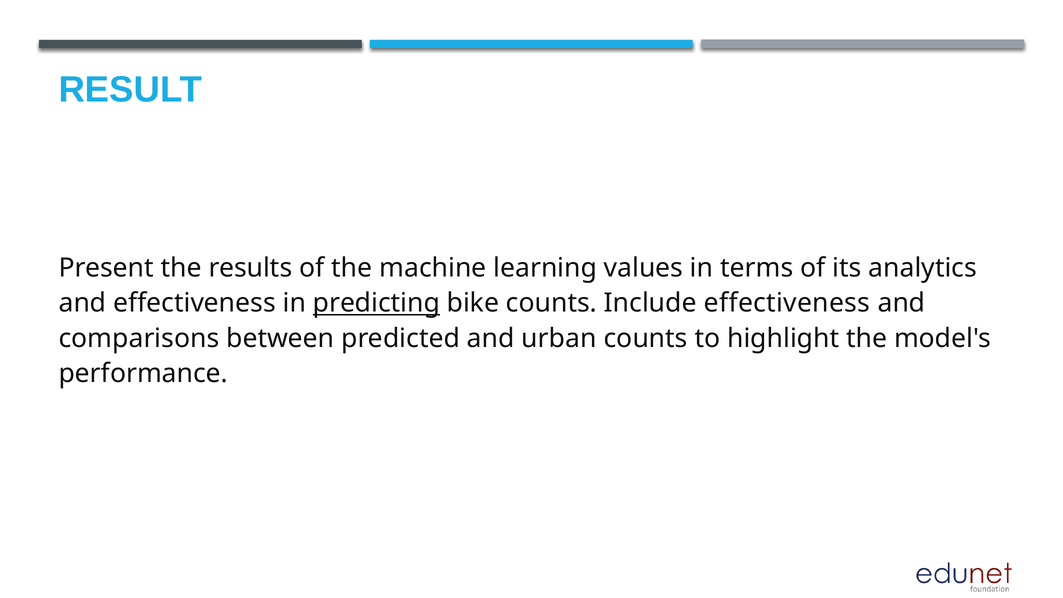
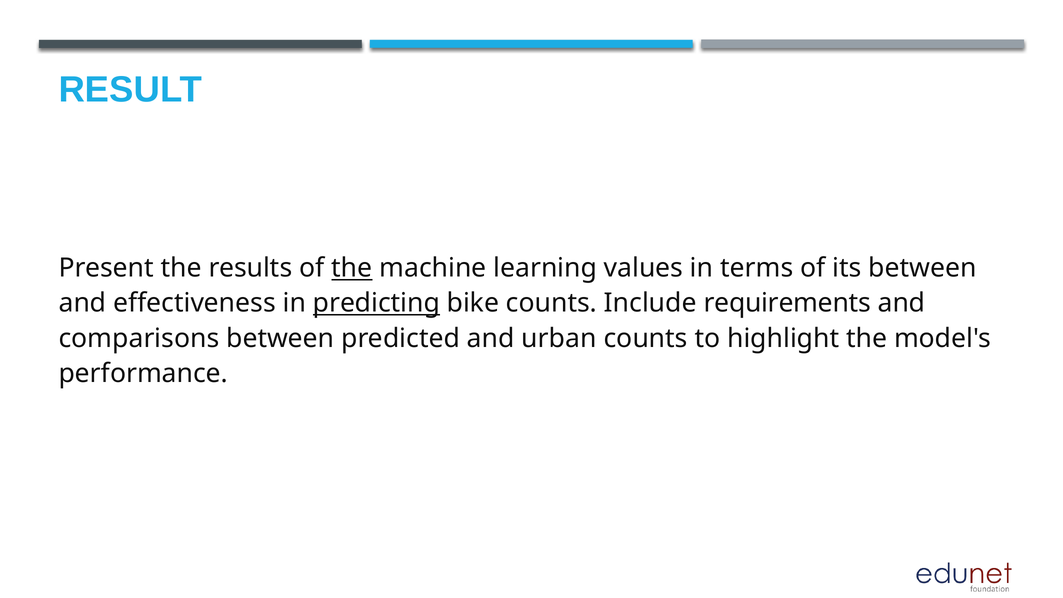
the at (352, 268) underline: none -> present
its analytics: analytics -> between
Include effectiveness: effectiveness -> requirements
